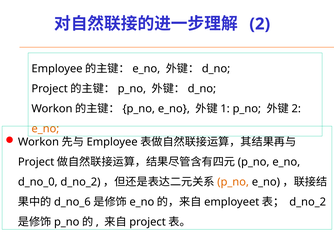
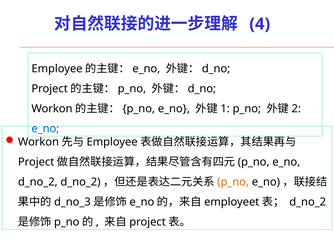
2 at (260, 24): 2 -> 4
e_no at (45, 129) colour: orange -> blue
d_no_0 at (38, 182): d_no_0 -> d_no_2
d_no_6: d_no_6 -> d_no_3
